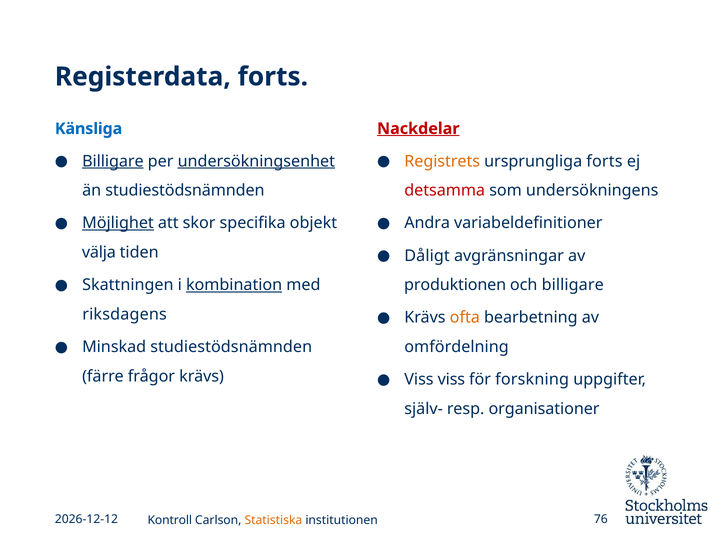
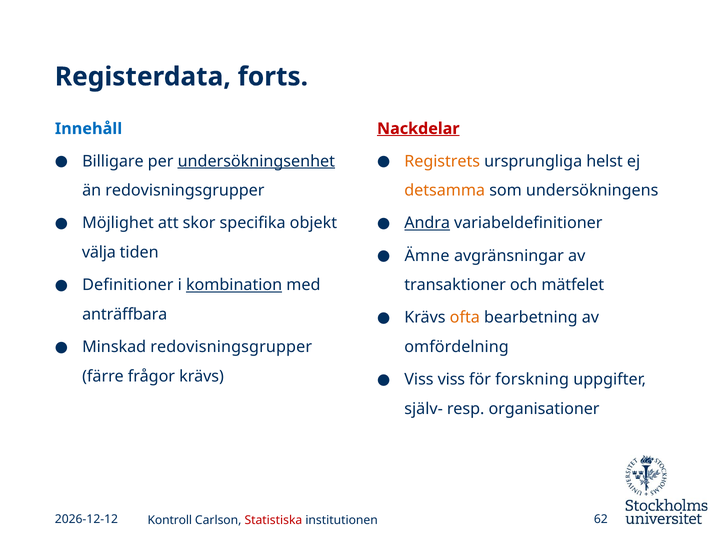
Känsliga: Känsliga -> Innehåll
Billigare at (113, 161) underline: present -> none
ursprungliga forts: forts -> helst
än studiestödsnämnden: studiestödsnämnden -> redovisningsgrupper
detsamma colour: red -> orange
Möjlighet underline: present -> none
Andra underline: none -> present
Dåligt: Dåligt -> Ämne
Skattningen: Skattningen -> Definitioner
produktionen: produktionen -> transaktioner
och billigare: billigare -> mätfelet
riksdagens: riksdagens -> anträffbara
Minskad studiestödsnämnden: studiestödsnämnden -> redovisningsgrupper
Statistiska colour: orange -> red
76: 76 -> 62
